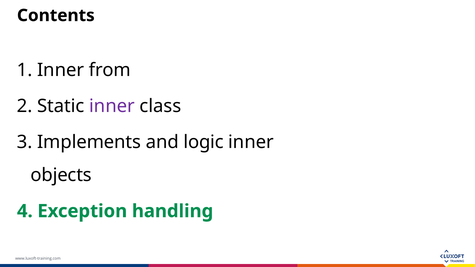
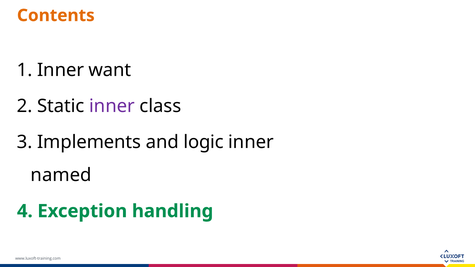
Contents colour: black -> orange
from: from -> want
objects: objects -> named
